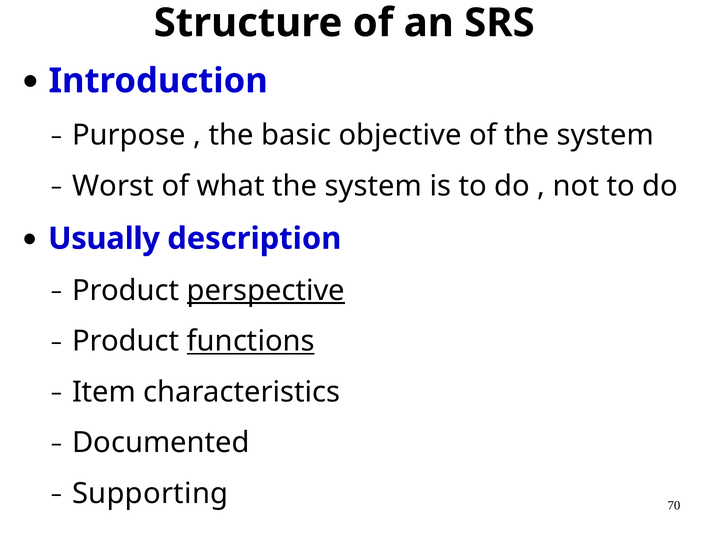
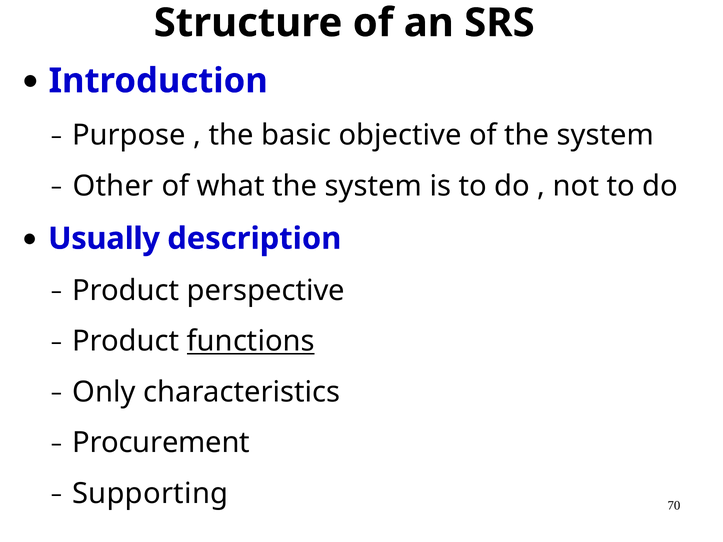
Worst: Worst -> Other
perspective underline: present -> none
Item: Item -> Only
Documented: Documented -> Procurement
